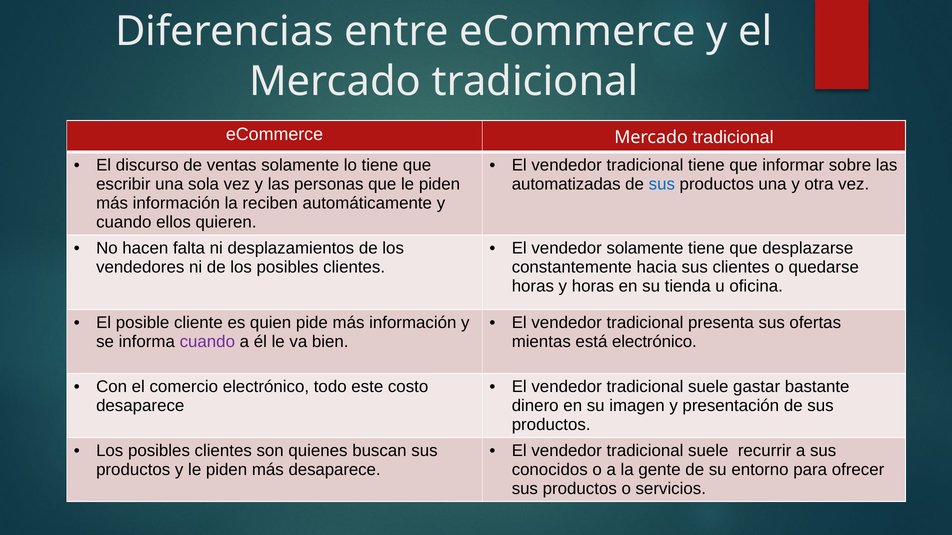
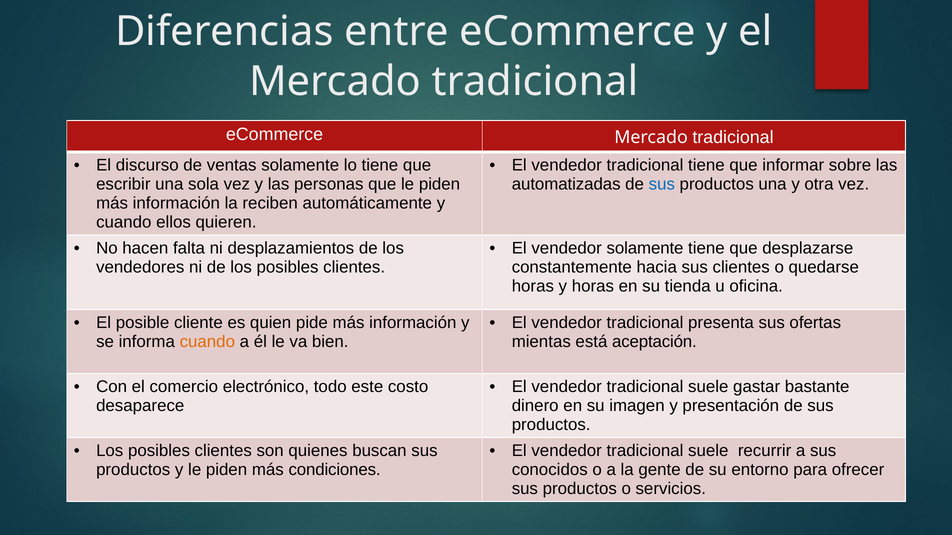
cuando at (207, 342) colour: purple -> orange
está electrónico: electrónico -> aceptación
más desaparece: desaparece -> condiciones
